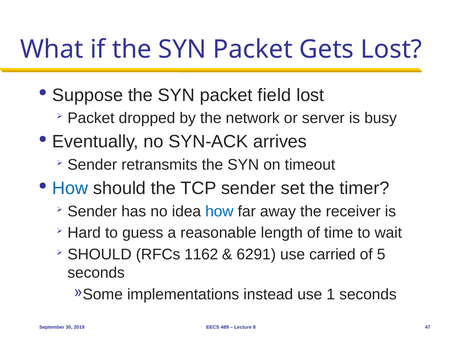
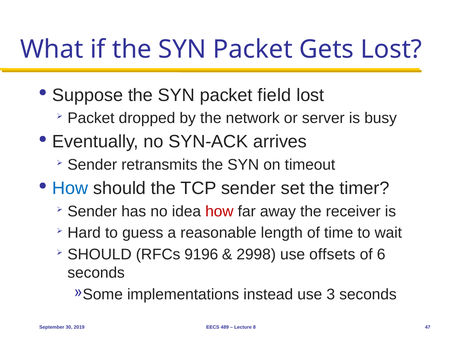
how at (219, 212) colour: blue -> red
1162: 1162 -> 9196
6291: 6291 -> 2998
carried: carried -> offsets
5: 5 -> 6
1: 1 -> 3
